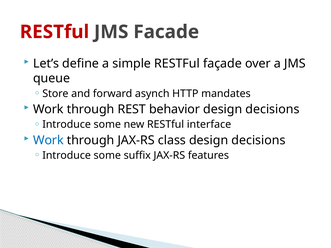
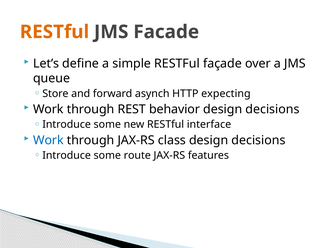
RESTful at (54, 32) colour: red -> orange
mandates: mandates -> expecting
suffix: suffix -> route
